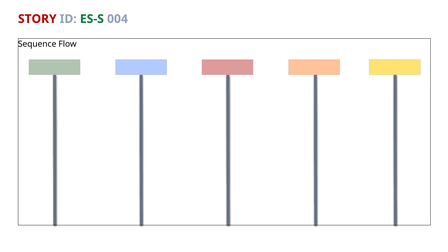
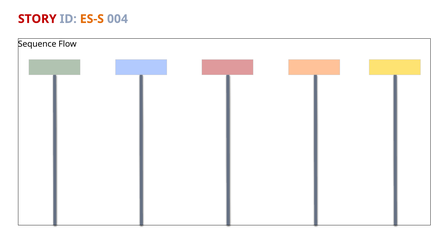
ES-S colour: green -> orange
